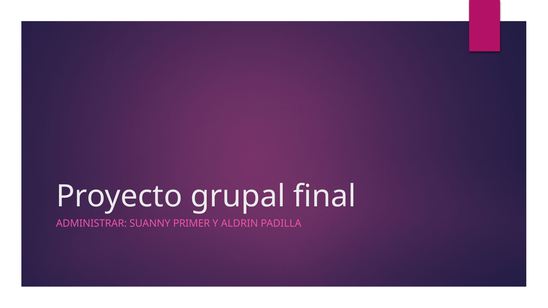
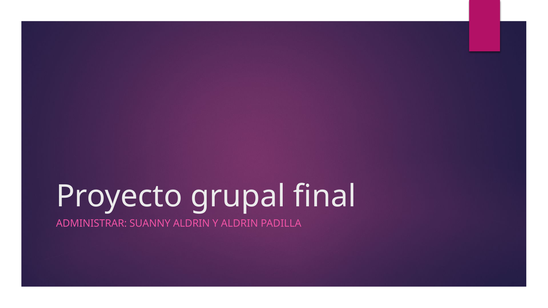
SUANNY PRIMER: PRIMER -> ALDRIN
